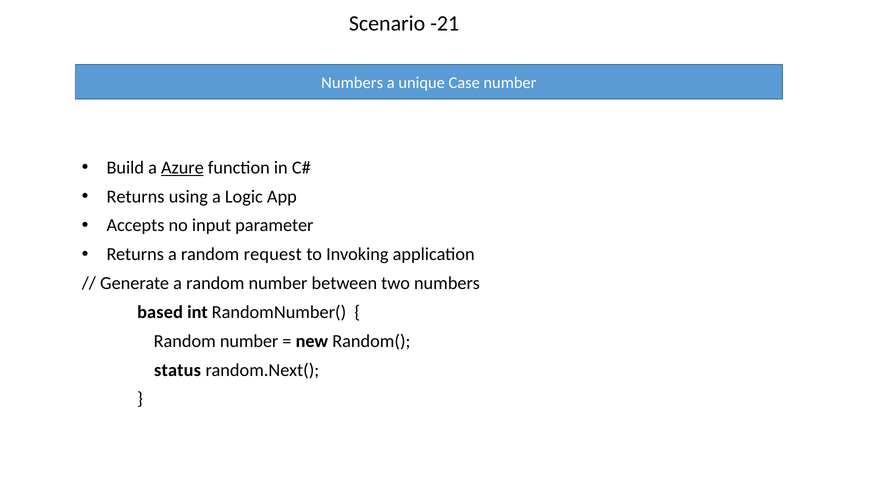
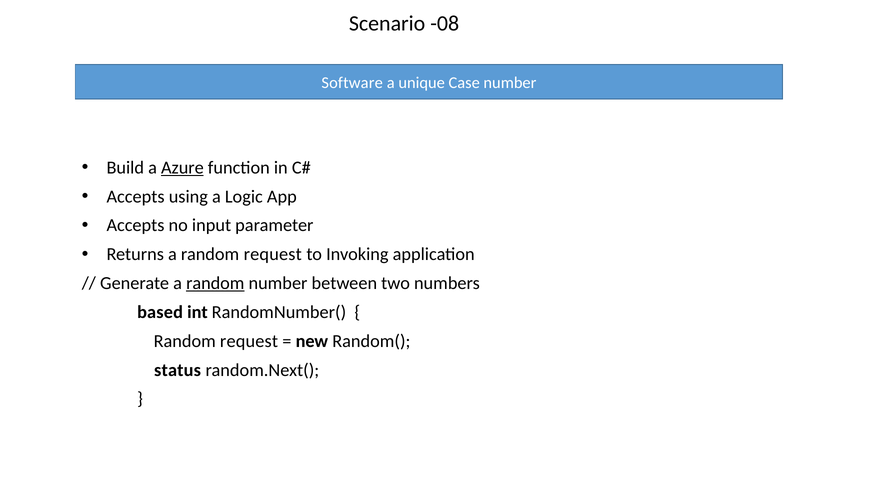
-21: -21 -> -08
Numbers at (352, 83): Numbers -> Software
Returns at (136, 196): Returns -> Accepts
random at (215, 283) underline: none -> present
number at (249, 341): number -> request
